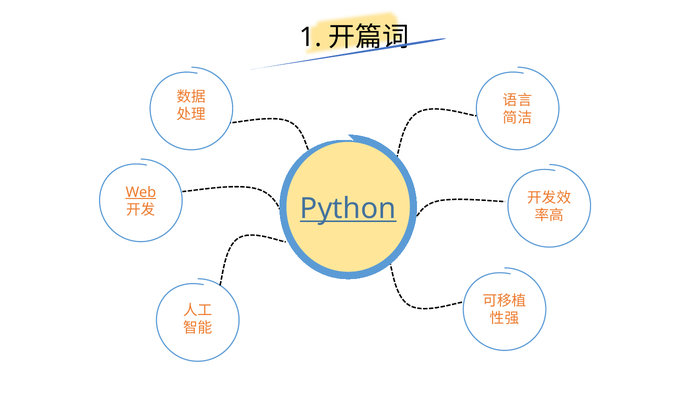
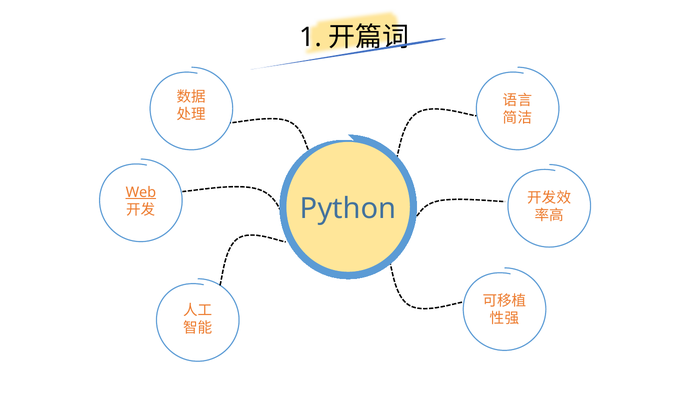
Python underline: present -> none
